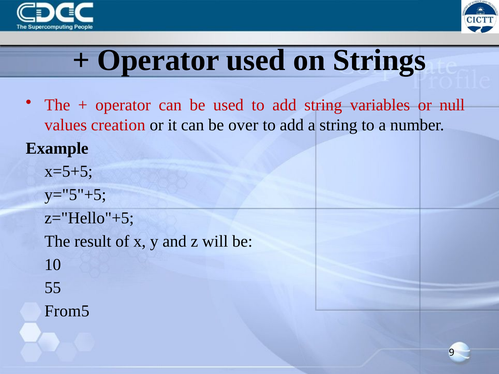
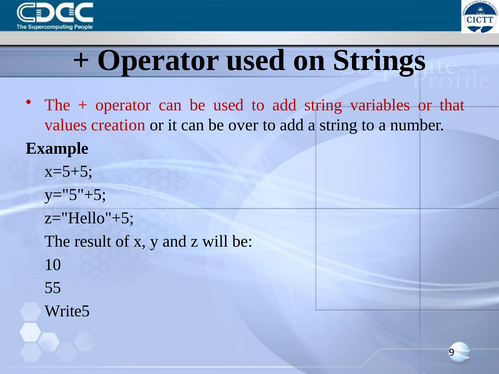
null: null -> that
From5: From5 -> Write5
